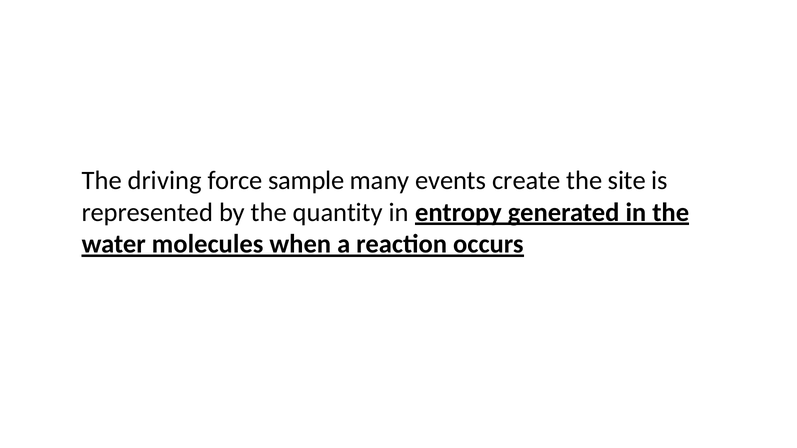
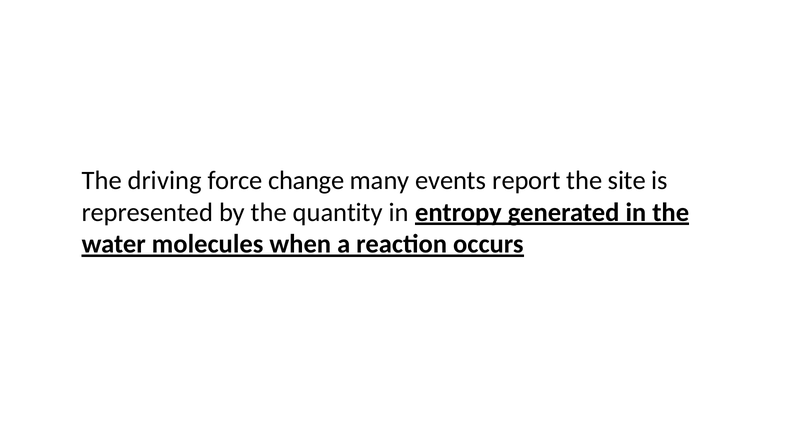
sample: sample -> change
create: create -> report
